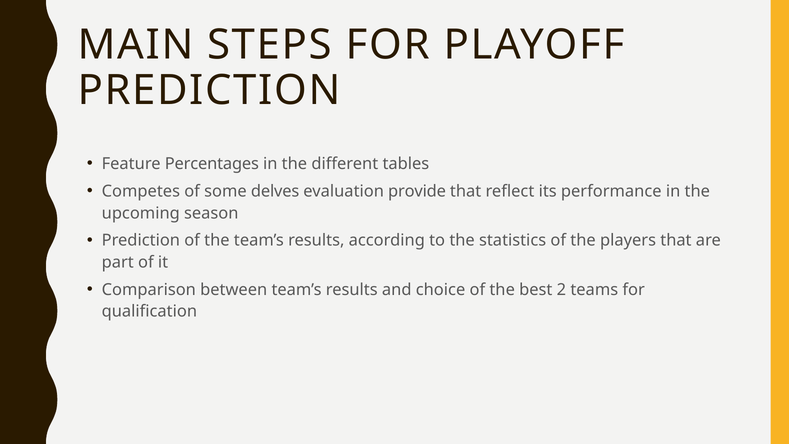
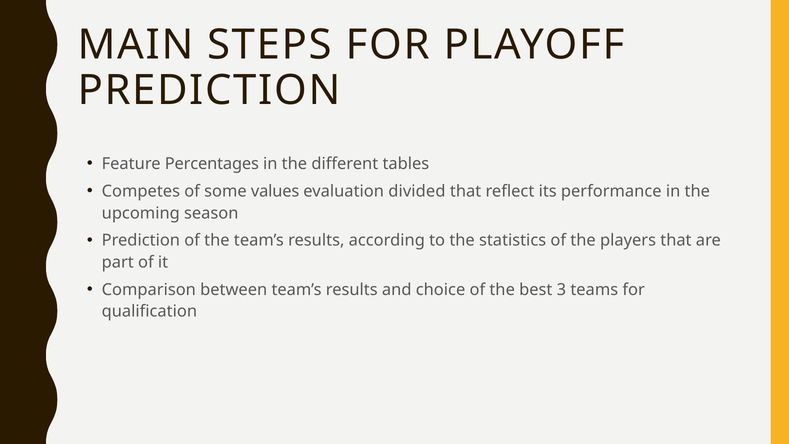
delves: delves -> values
provide: provide -> divided
2: 2 -> 3
